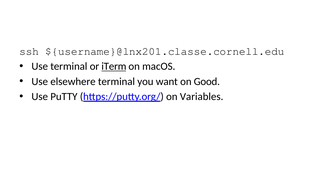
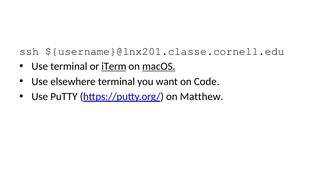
macOS underline: none -> present
Good: Good -> Code
Variables: Variables -> Matthew
